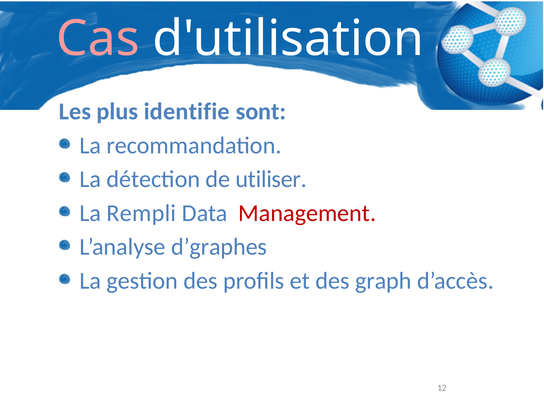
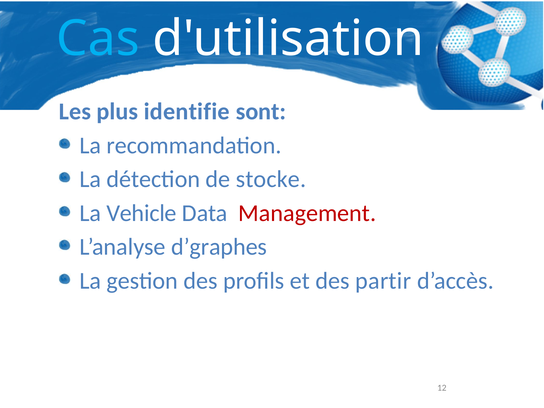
Cas colour: pink -> light blue
utiliser: utiliser -> stocke
Rempli: Rempli -> Vehicle
graph: graph -> partir
